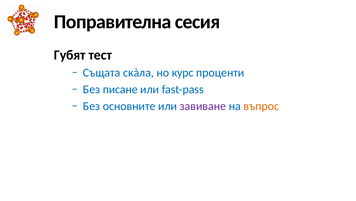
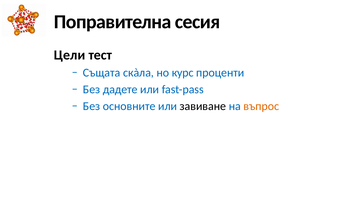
Губят: Губят -> Цели
писане: писане -> дадете
завиване colour: purple -> black
